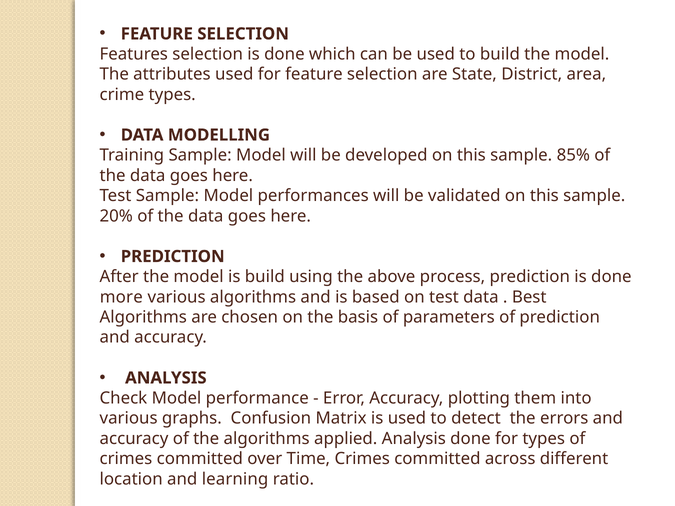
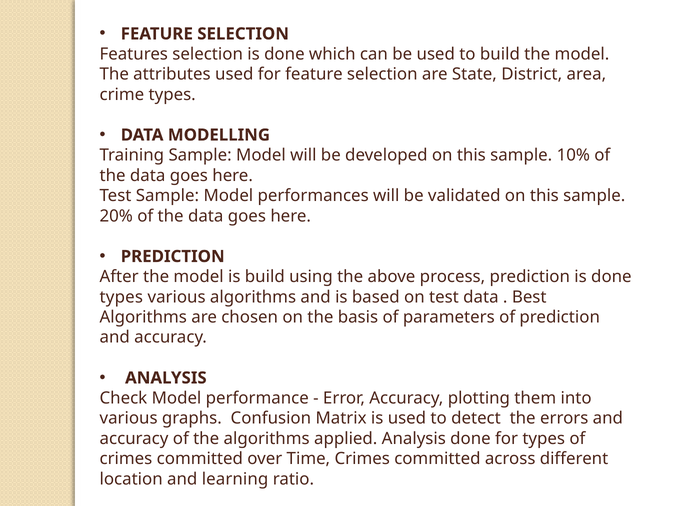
85%: 85% -> 10%
more at (121, 297): more -> types
